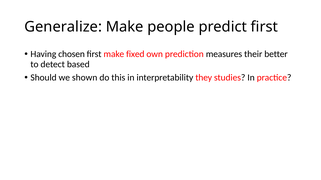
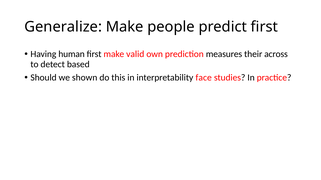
chosen: chosen -> human
fixed: fixed -> valid
better: better -> across
they: they -> face
